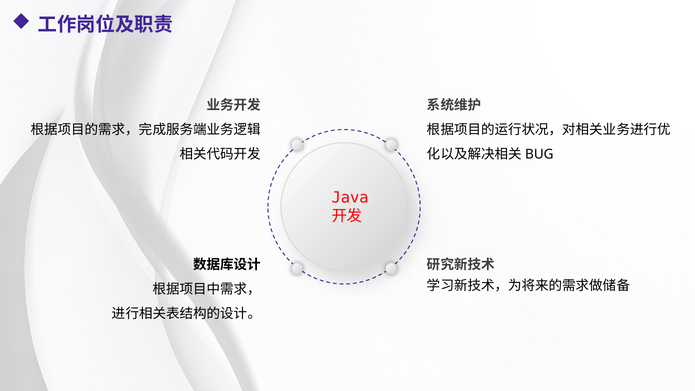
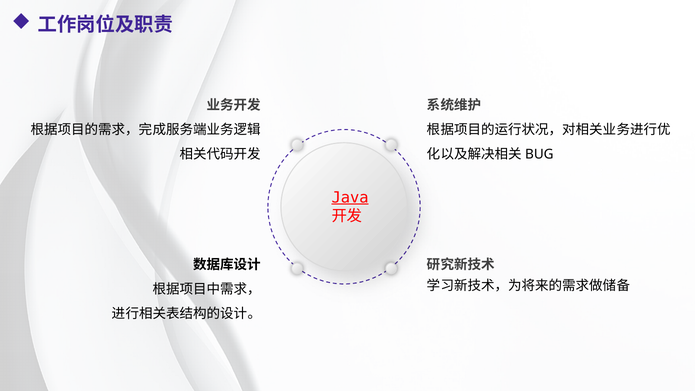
Java underline: none -> present
